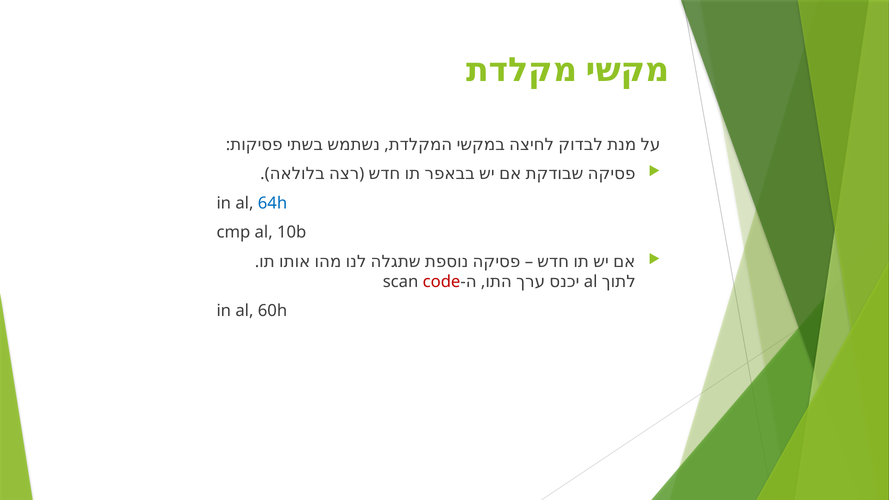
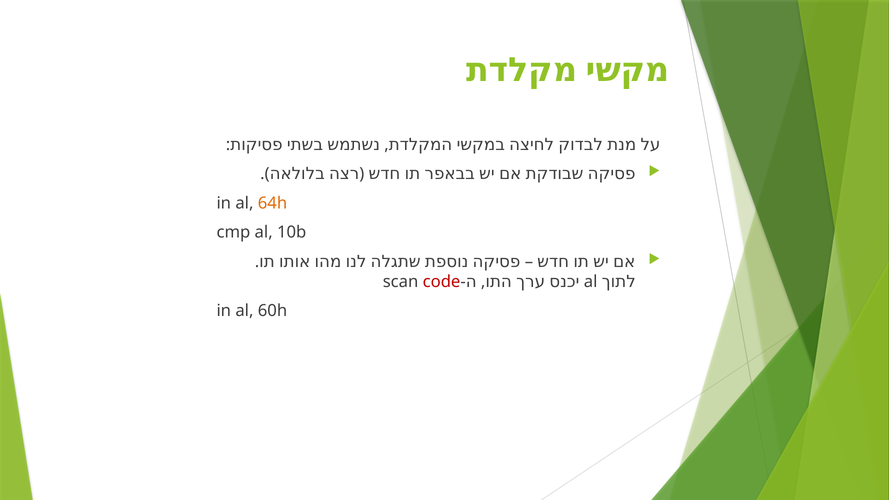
64h colour: blue -> orange
